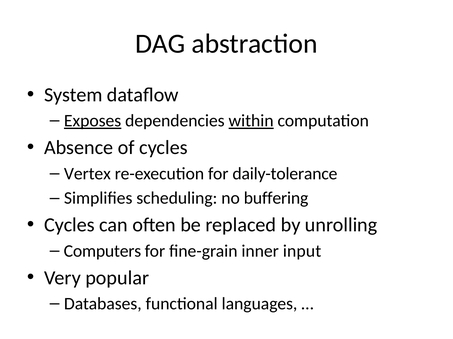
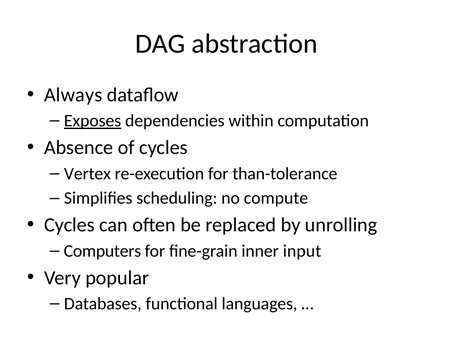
System: System -> Always
within underline: present -> none
daily-tolerance: daily-tolerance -> than-tolerance
buffering: buffering -> compute
